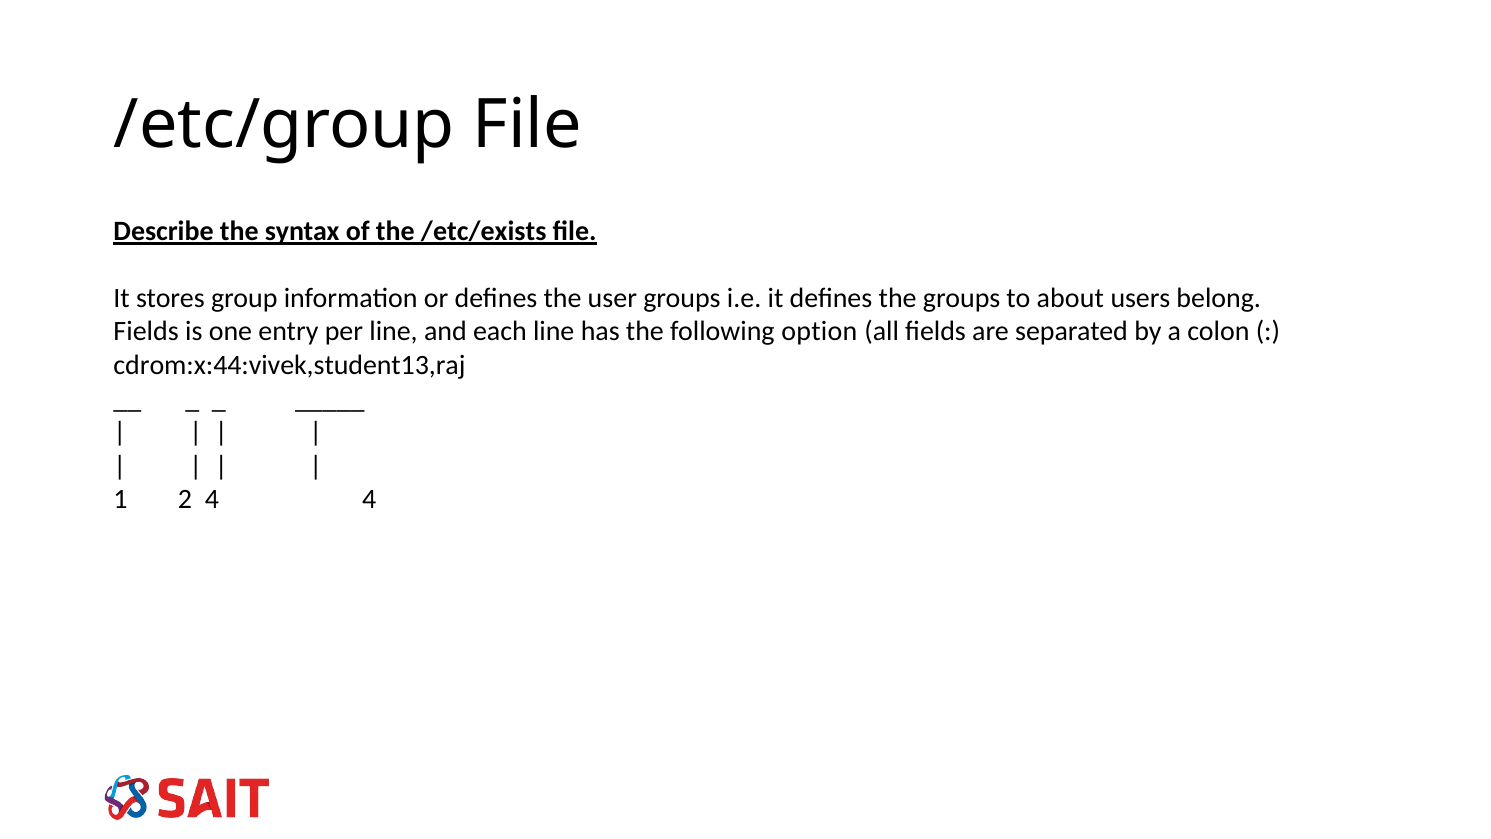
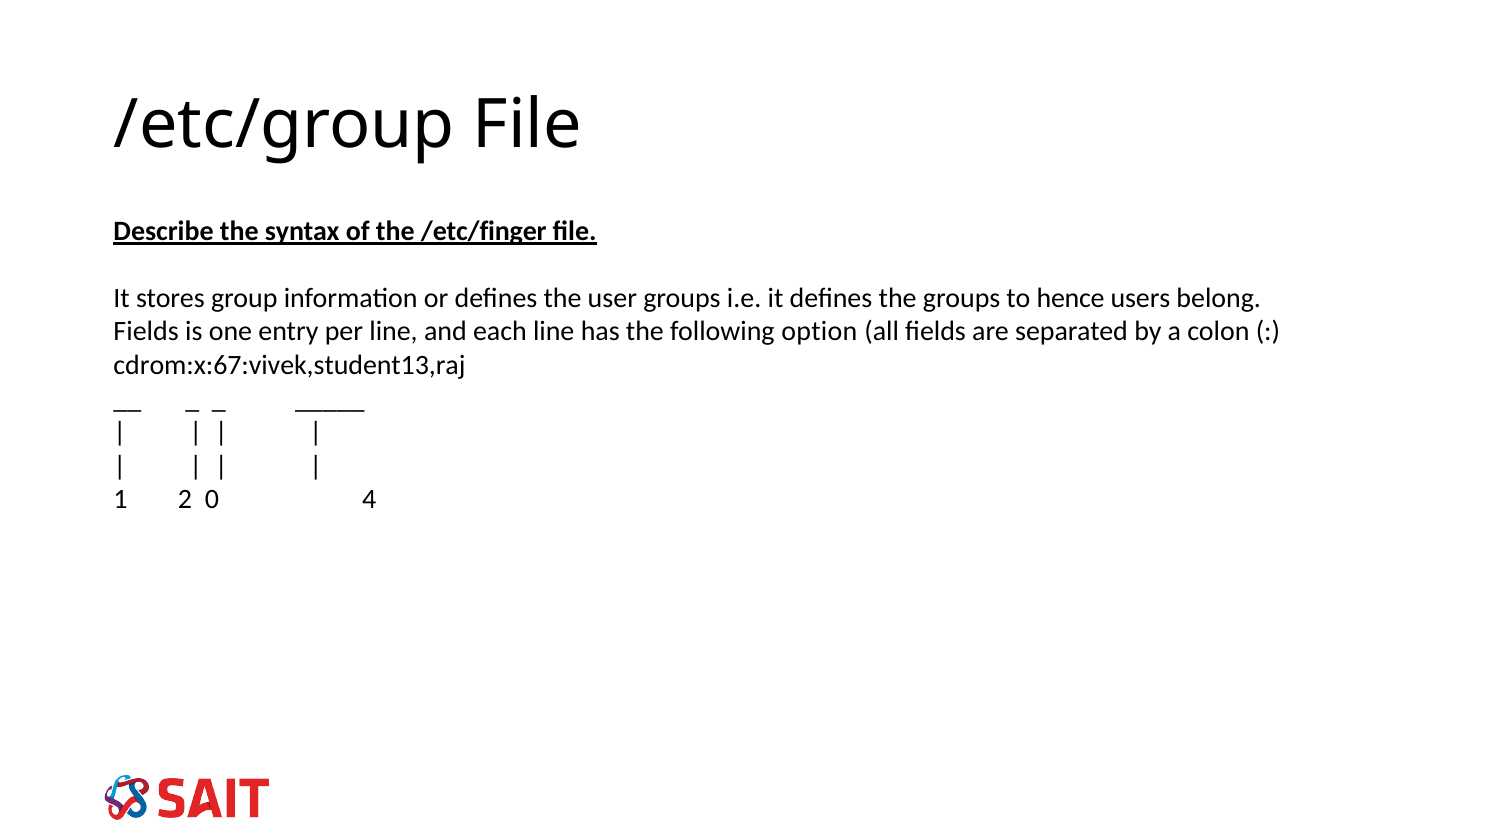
/etc/exists: /etc/exists -> /etc/finger
about: about -> hence
cdrom:x:44:vivek,student13,raj: cdrom:x:44:vivek,student13,raj -> cdrom:x:67:vivek,student13,raj
2 4: 4 -> 0
